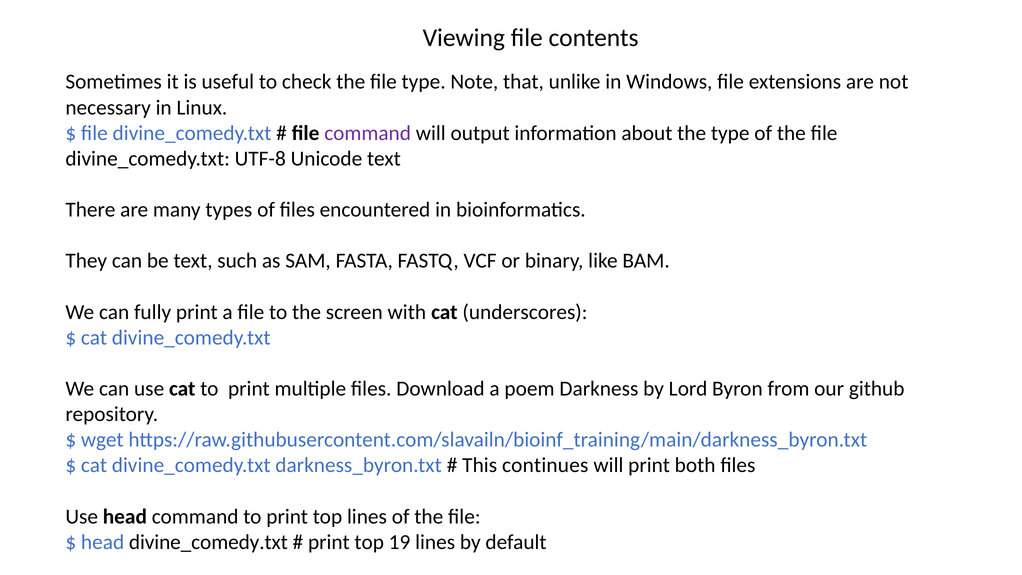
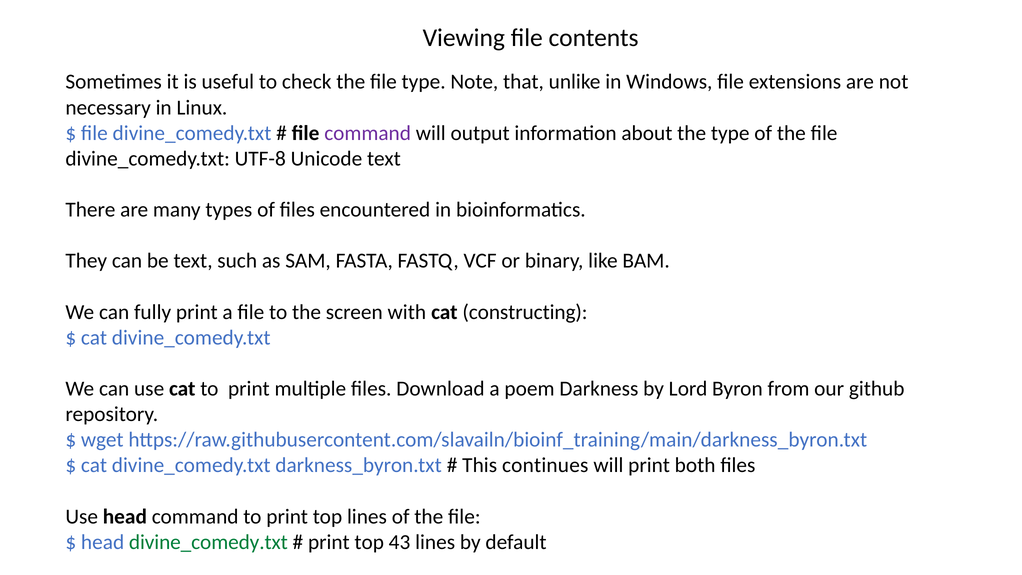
underscores: underscores -> constructing
divine_comedy.txt at (208, 542) colour: black -> green
19: 19 -> 43
